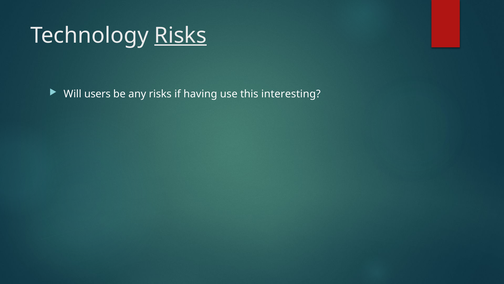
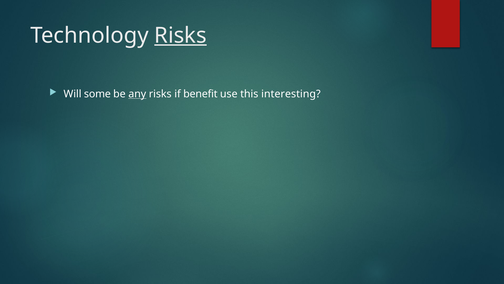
users: users -> some
any underline: none -> present
having: having -> benefit
